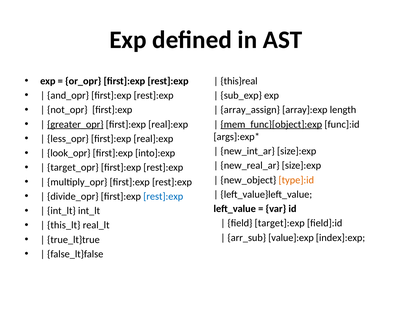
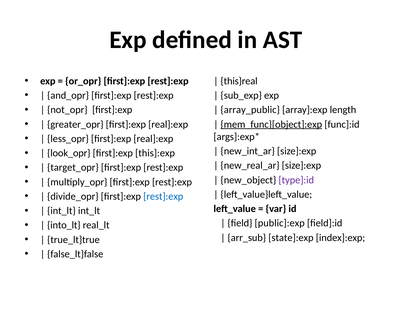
array_assign: array_assign -> array_public
greater_opr underline: present -> none
into]:exp: into]:exp -> this]:exp
type]:id colour: orange -> purple
target]:exp: target]:exp -> public]:exp
this_lt: this_lt -> into_lt
value]:exp: value]:exp -> state]:exp
